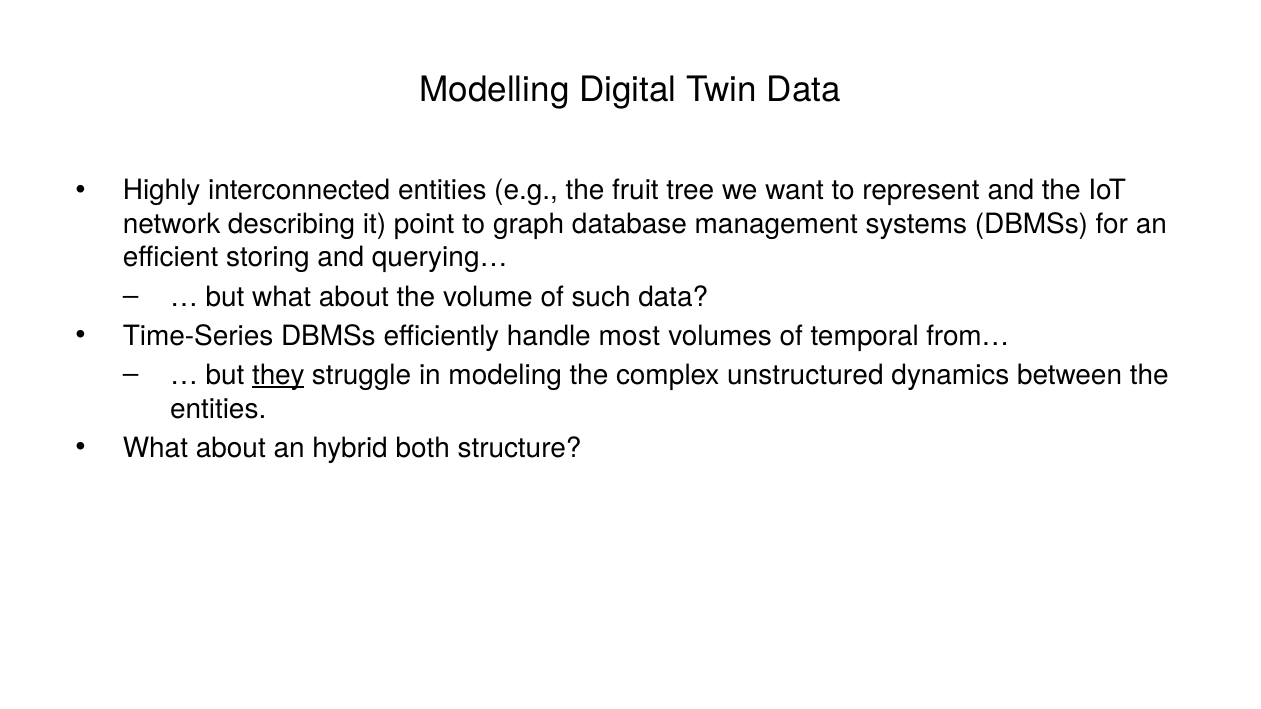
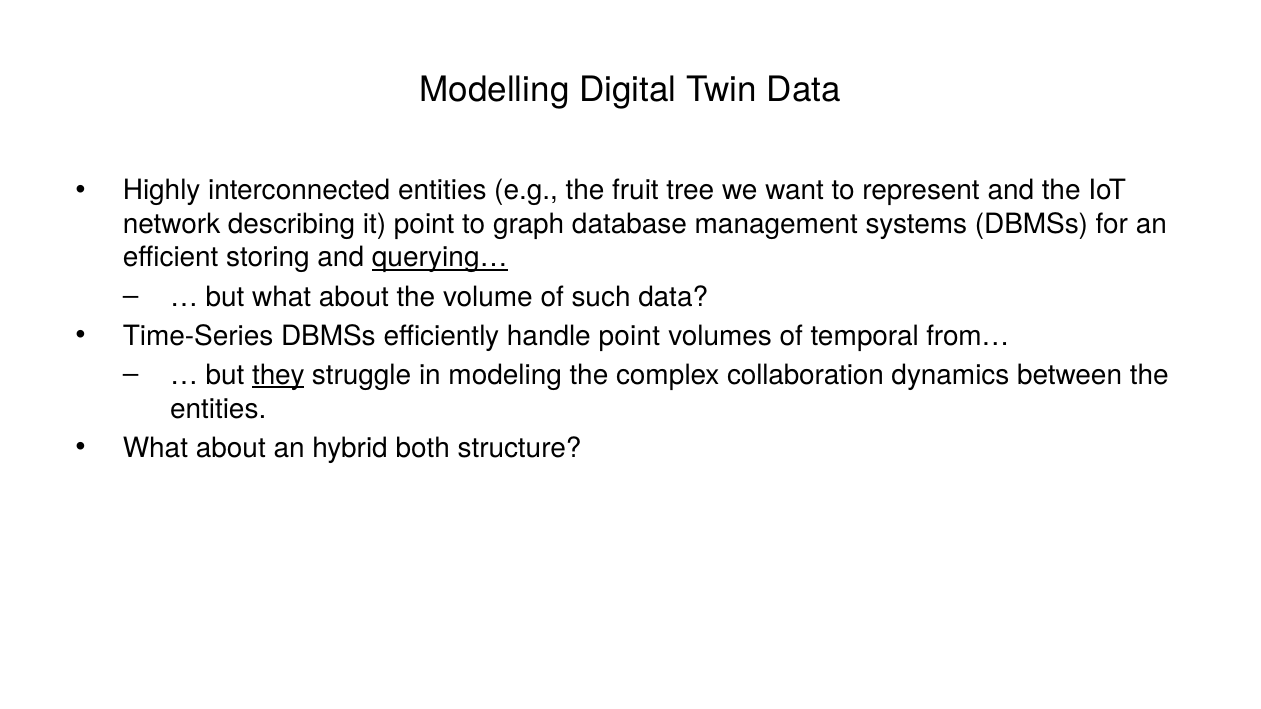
querying… underline: none -> present
handle most: most -> point
unstructured: unstructured -> collaboration
